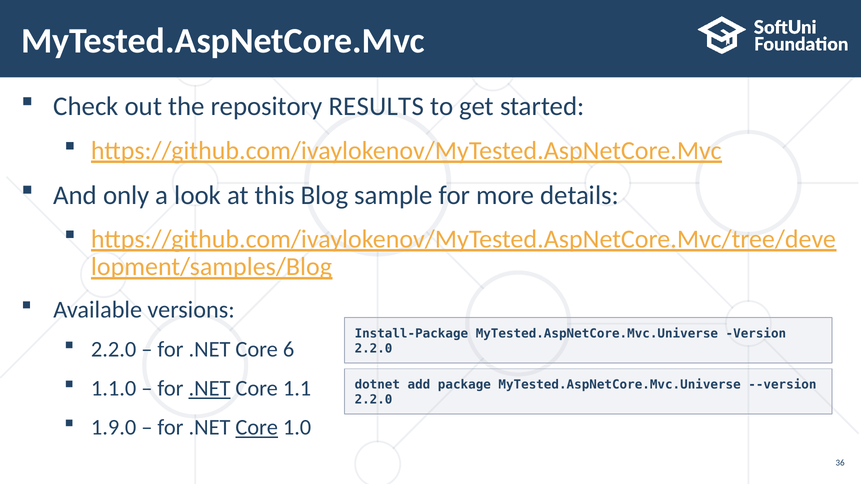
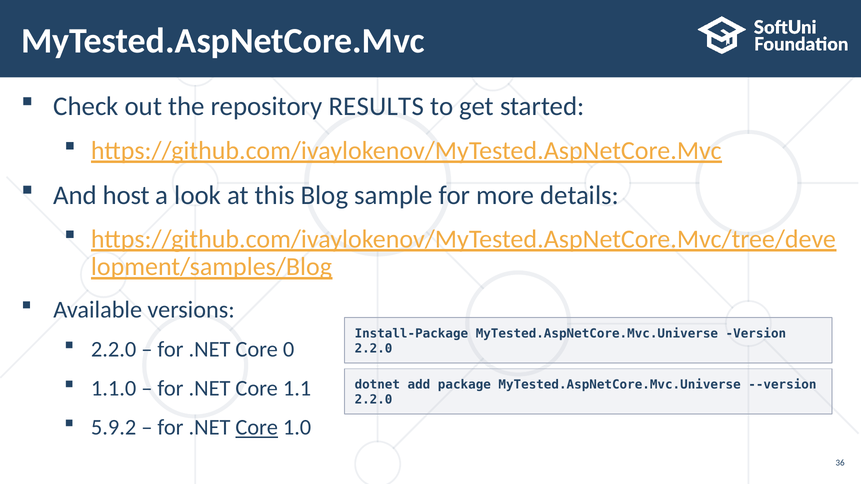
only: only -> host
6: 6 -> 0
.NET at (210, 389) underline: present -> none
1.9.0: 1.9.0 -> 5.9.2
